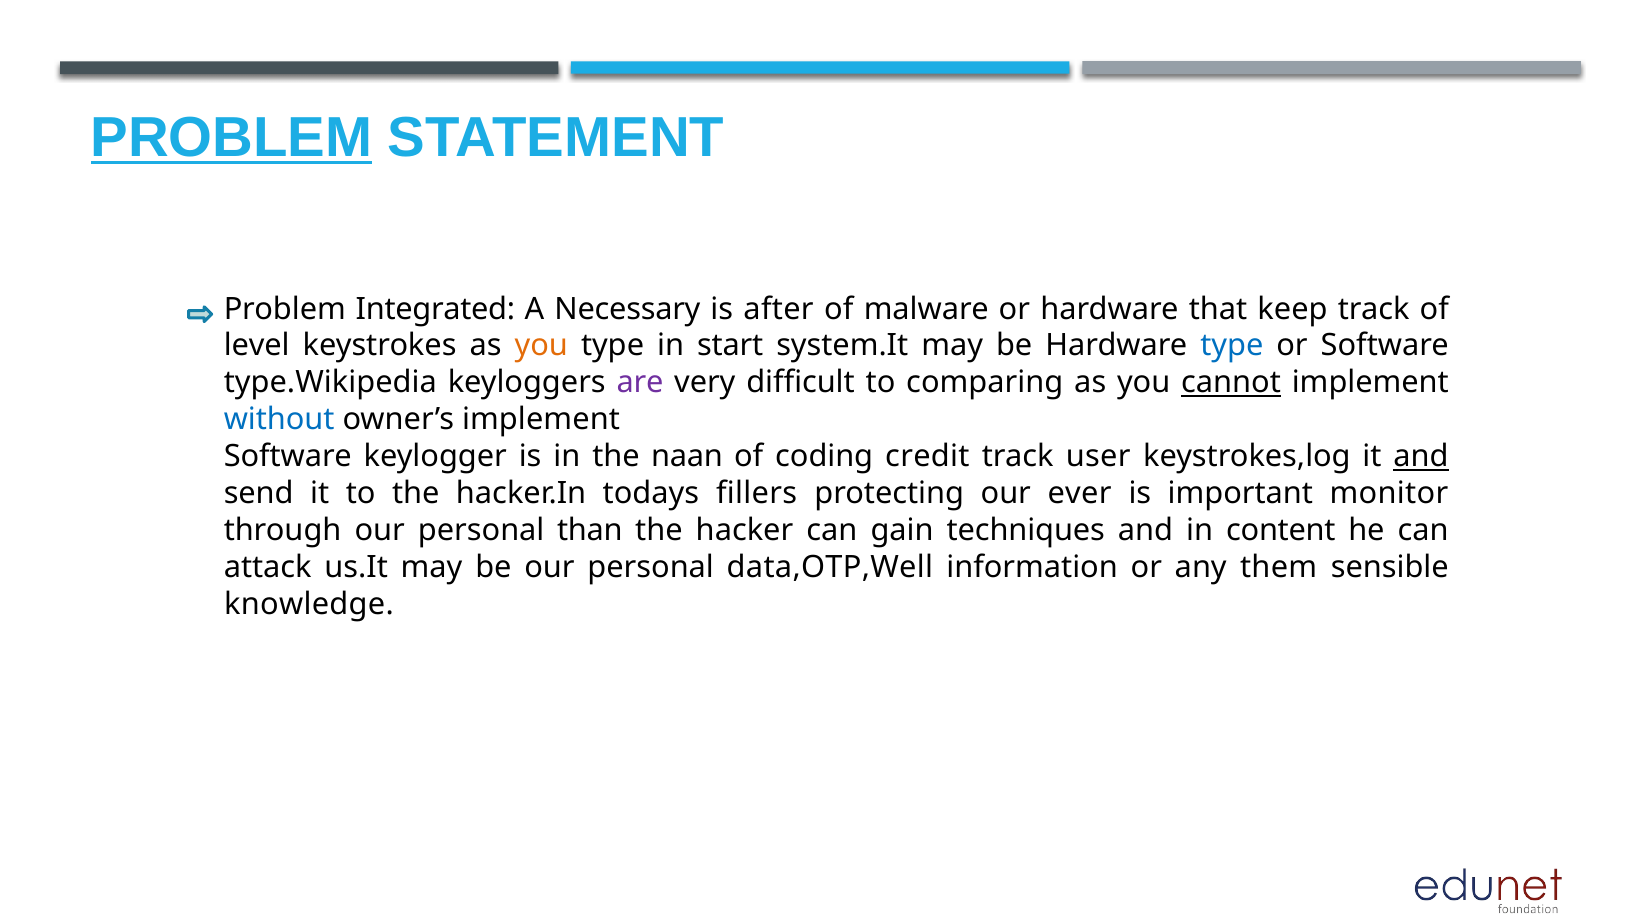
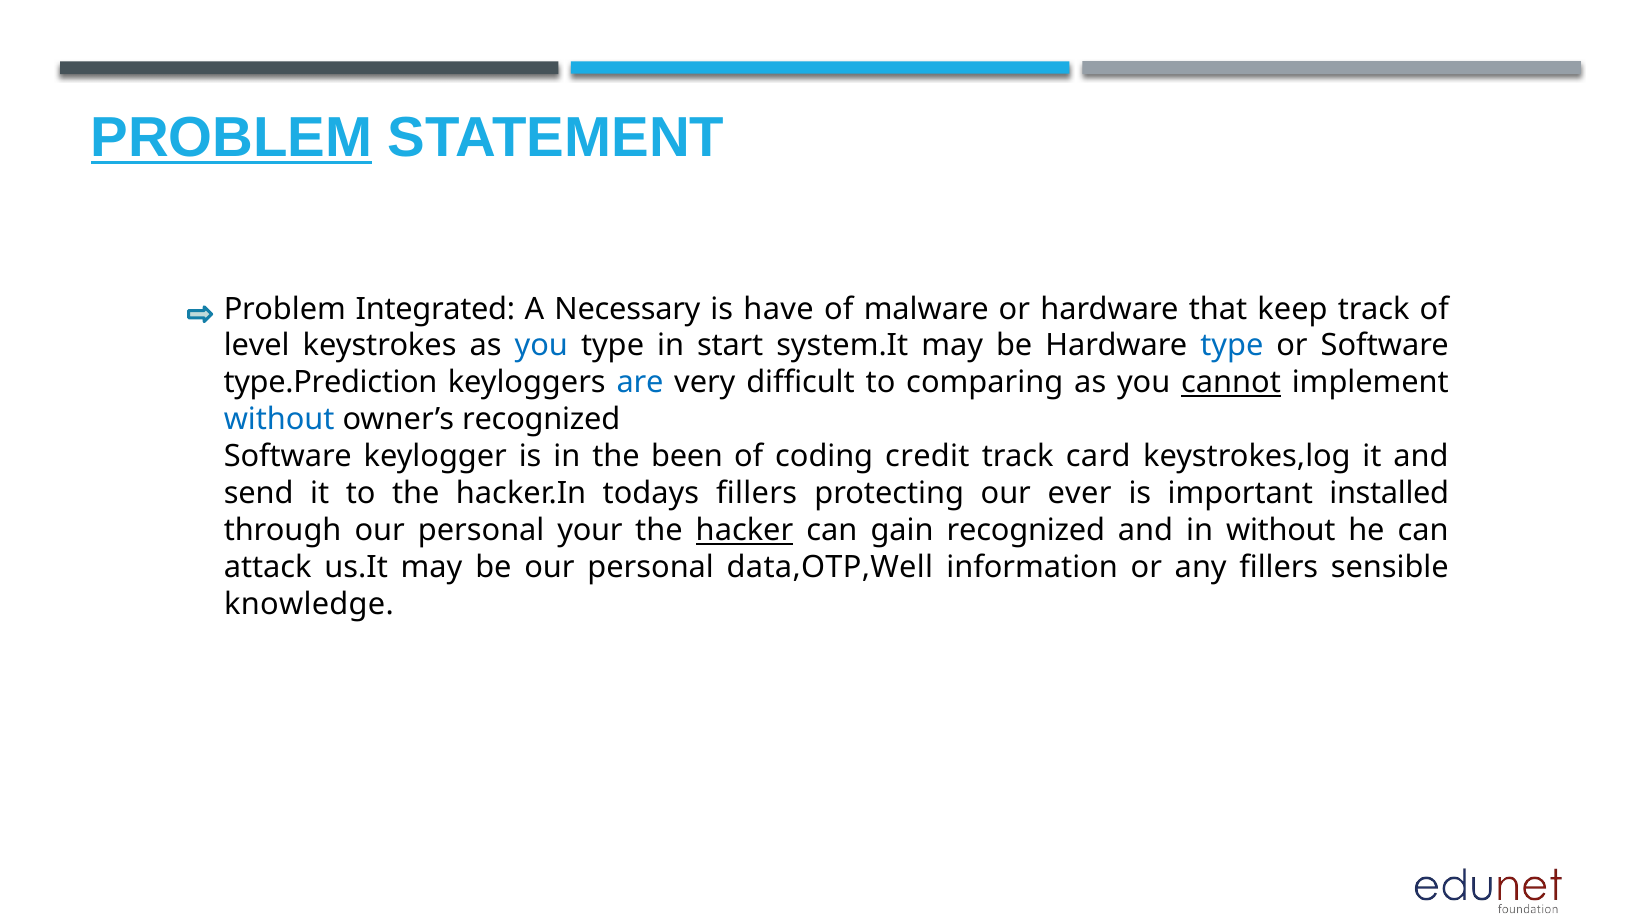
after: after -> have
you at (541, 346) colour: orange -> blue
type.Wikipedia: type.Wikipedia -> type.Prediction
are colour: purple -> blue
owner’s implement: implement -> recognized
naan: naan -> been
user: user -> card
and at (1421, 457) underline: present -> none
monitor: monitor -> installed
than: than -> your
hacker underline: none -> present
gain techniques: techniques -> recognized
in content: content -> without
any them: them -> fillers
